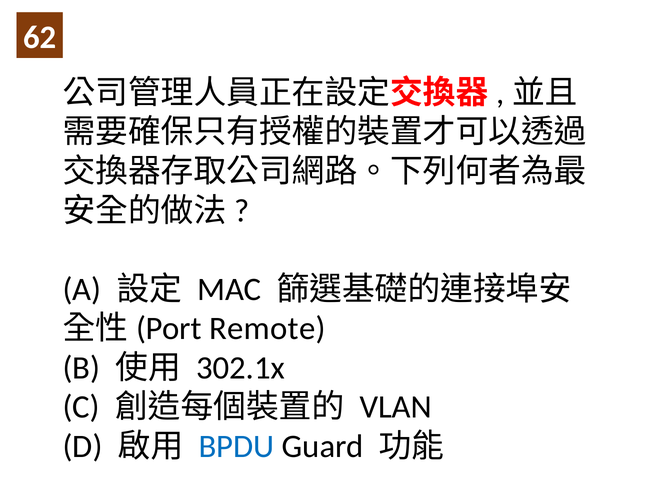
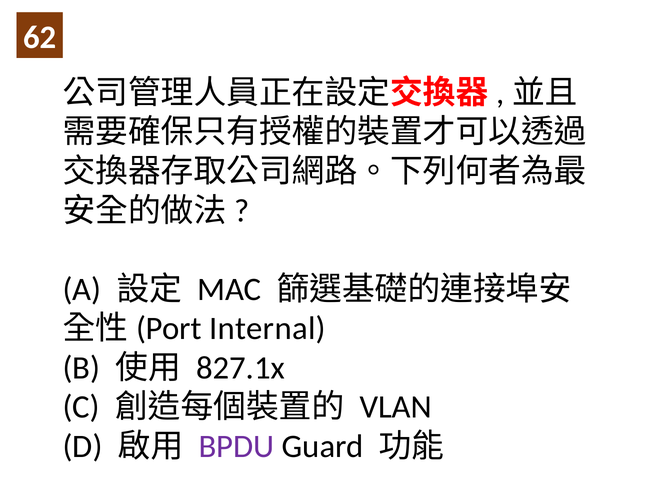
Remote: Remote -> Internal
302.1x: 302.1x -> 827.1x
BPDU colour: blue -> purple
